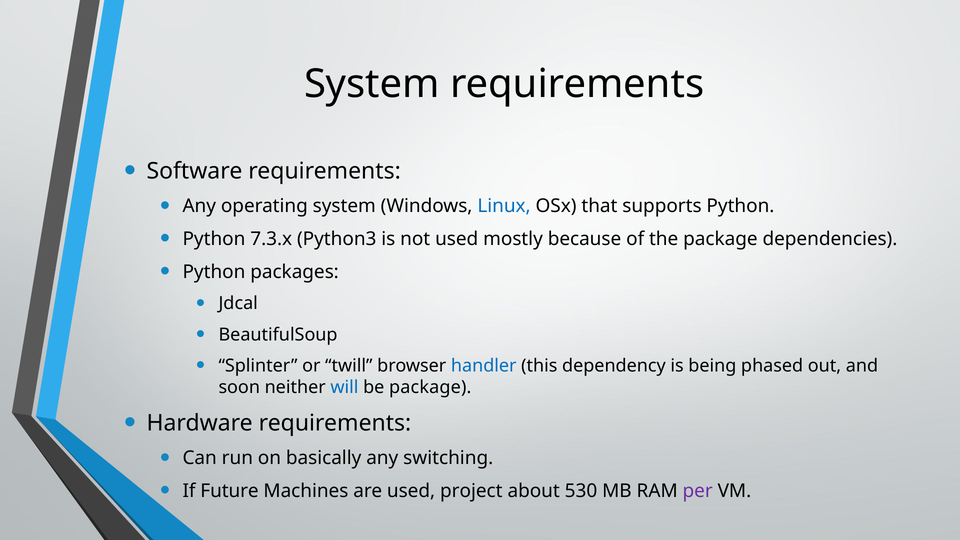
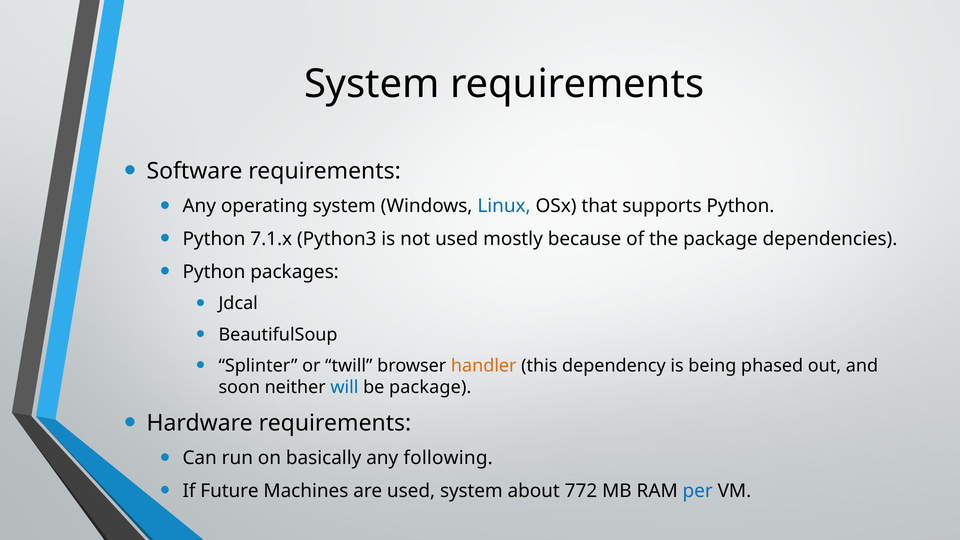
7.3.x: 7.3.x -> 7.1.x
handler colour: blue -> orange
switching: switching -> following
used project: project -> system
530: 530 -> 772
per colour: purple -> blue
